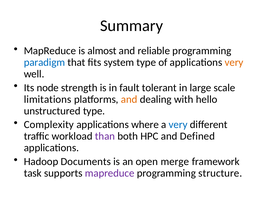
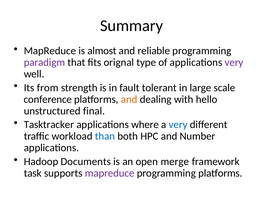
paradigm colour: blue -> purple
system: system -> orignal
very at (234, 62) colour: orange -> purple
node: node -> from
limitations: limitations -> conference
unstructured type: type -> final
Complexity: Complexity -> Tasktracker
than colour: purple -> blue
Defined: Defined -> Number
programming structure: structure -> platforms
